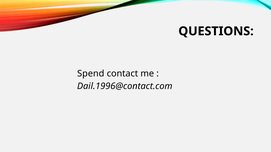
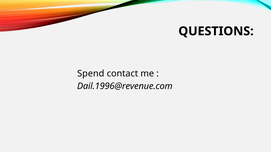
Dail.1996@contact.com: Dail.1996@contact.com -> Dail.1996@revenue.com
